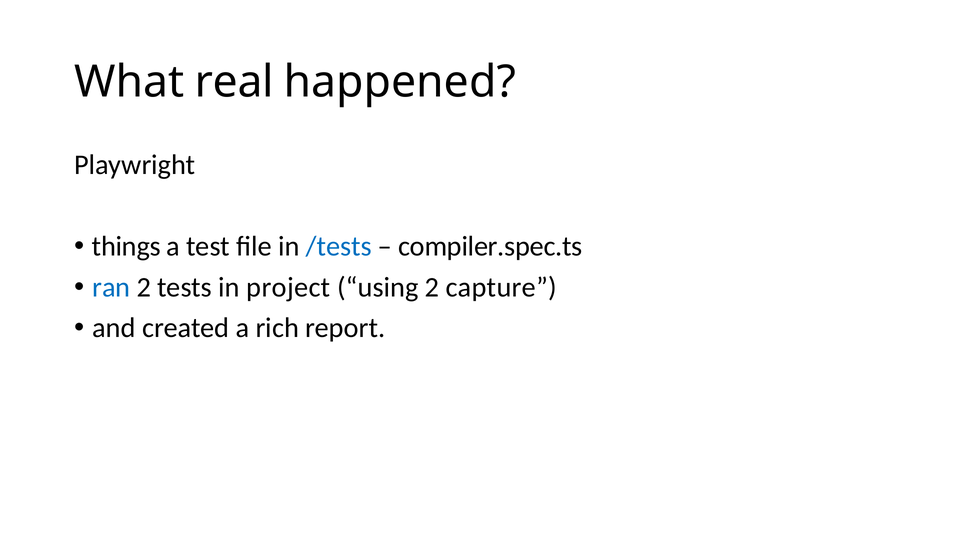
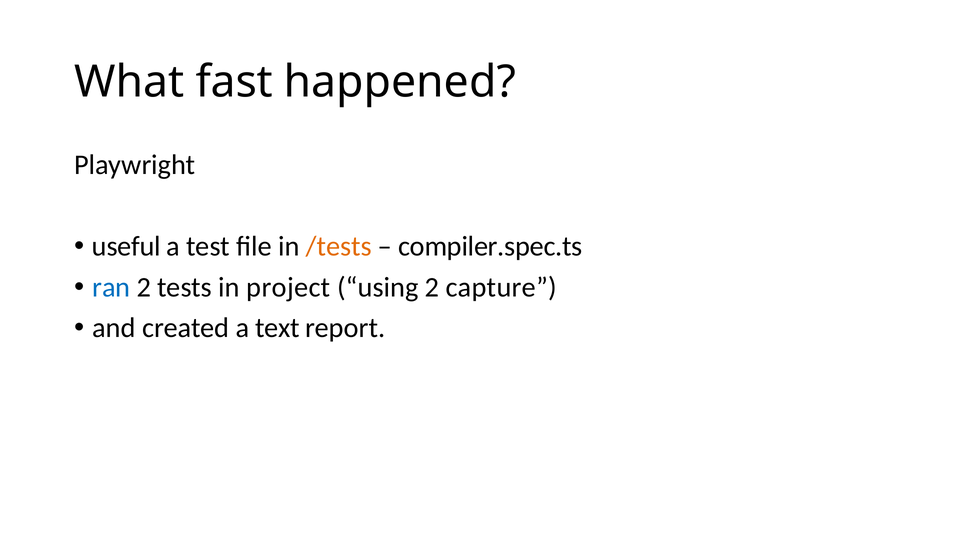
real: real -> fast
things: things -> useful
/tests colour: blue -> orange
rich: rich -> text
